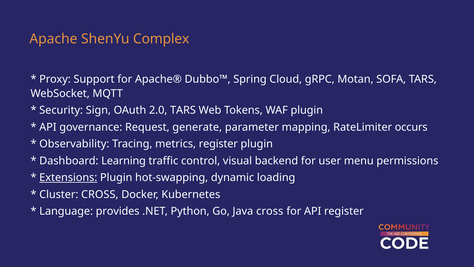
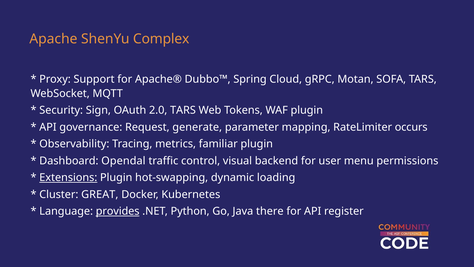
metrics register: register -> familiar
Learning: Learning -> Opendal
Cluster CROSS: CROSS -> GREAT
provides underline: none -> present
Java cross: cross -> there
